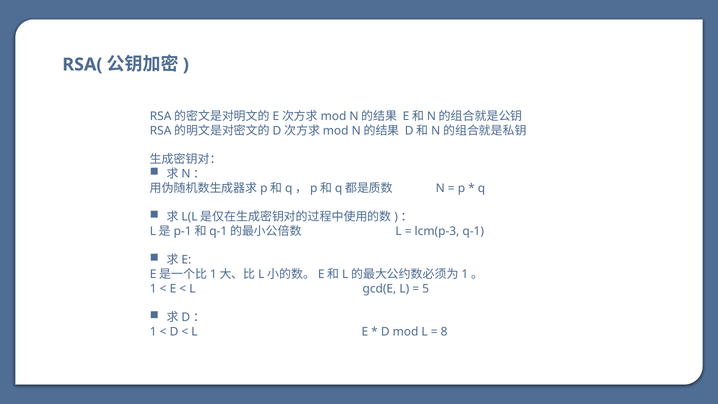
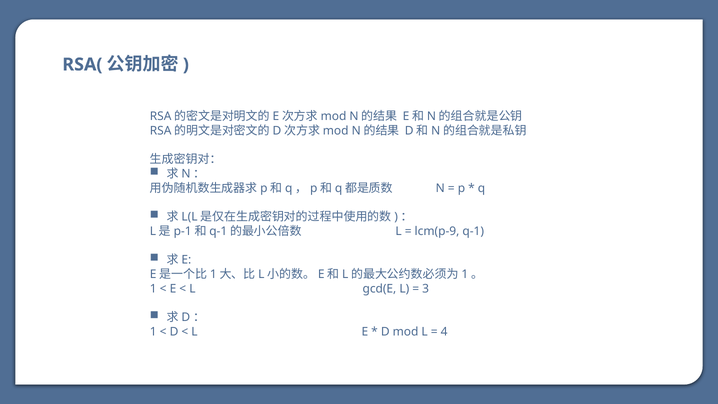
lcm(p-3: lcm(p-3 -> lcm(p-9
5: 5 -> 3
8: 8 -> 4
